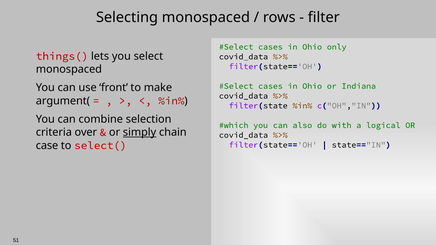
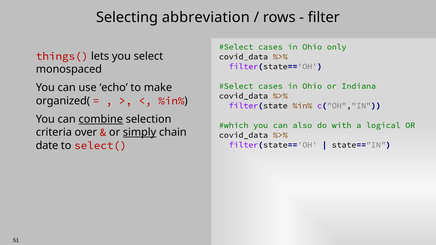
Selecting monospaced: monospaced -> abbreviation
front: front -> echo
argument(: argument( -> organized(
combine underline: none -> present
case: case -> date
